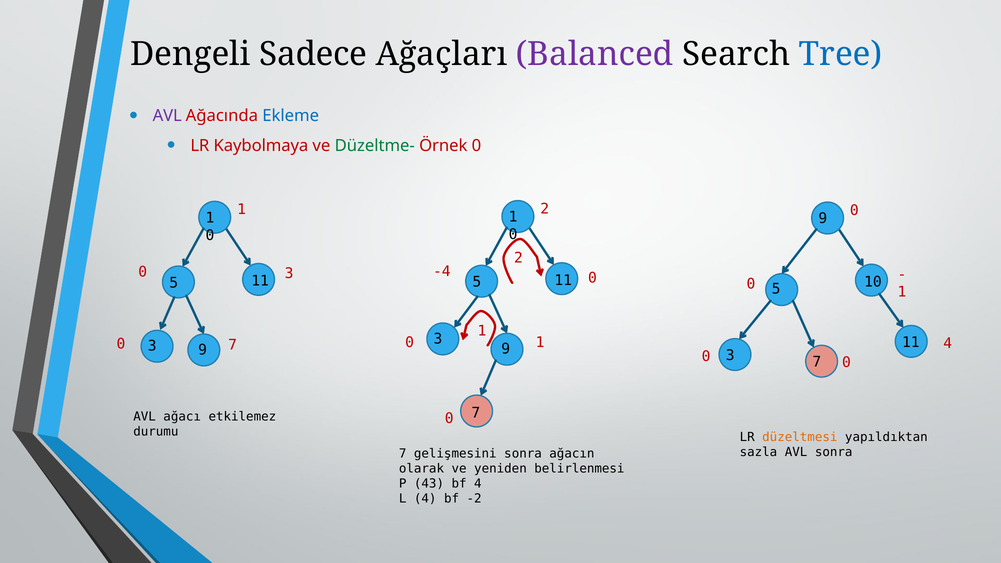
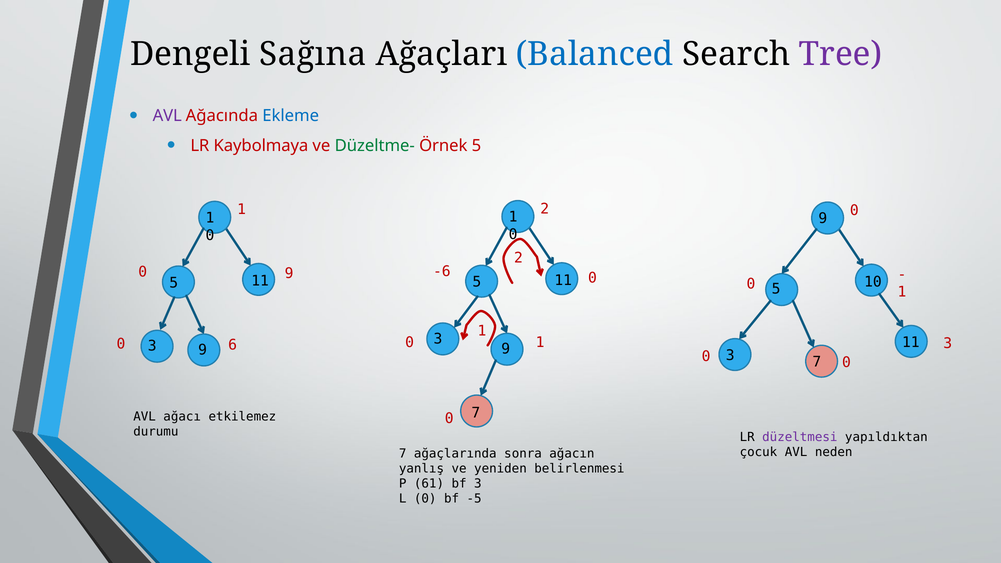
Sadece: Sadece -> Sağına
Balanced colour: purple -> blue
Tree colour: blue -> purple
Örnek 0: 0 -> 5
-4: -4 -> -6
3 at (289, 274): 3 -> 9
11 4: 4 -> 3
7 at (233, 345): 7 -> 6
düzeltmesi colour: orange -> purple
sazla: sazla -> çocuk
AVL sonra: sonra -> neden
gelişmesini: gelişmesini -> ağaçlarında
olarak: olarak -> yanlış
43: 43 -> 61
bf 4: 4 -> 3
L 4: 4 -> 0
-2: -2 -> -5
